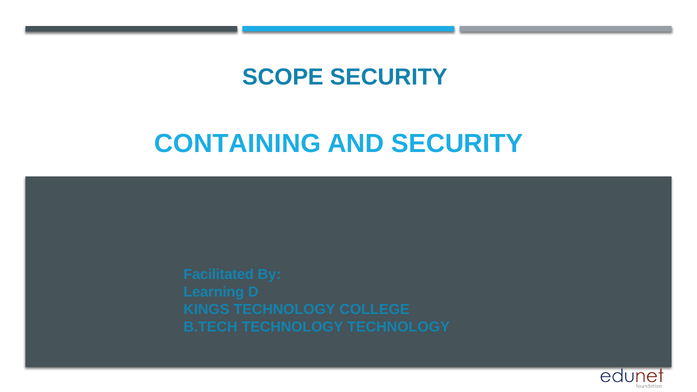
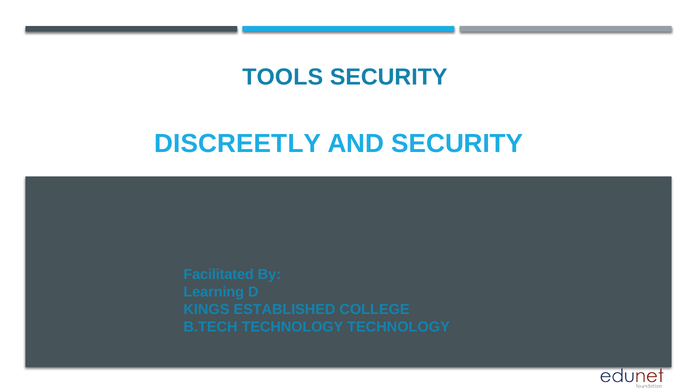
SCOPE: SCOPE -> TOOLS
CONTAINING: CONTAINING -> DISCREETLY
KINGS TECHNOLOGY: TECHNOLOGY -> ESTABLISHED
